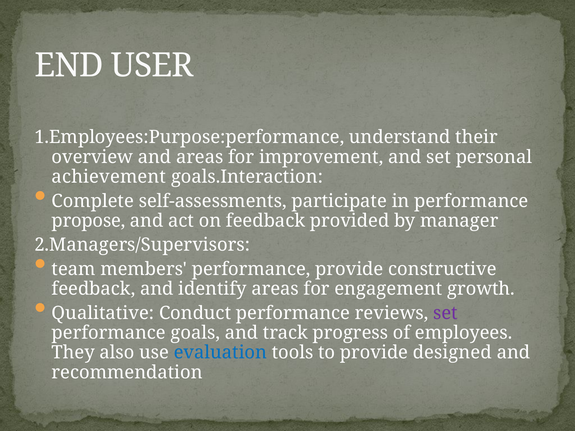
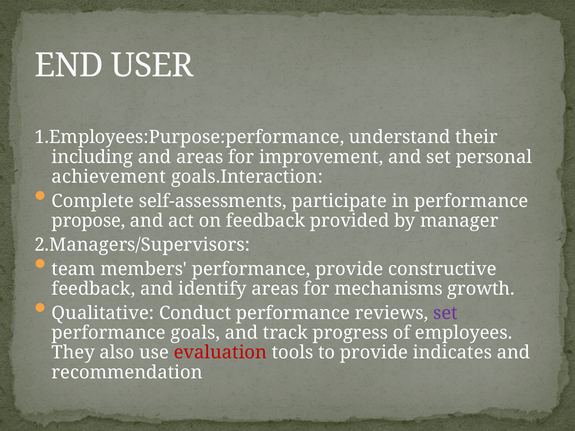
overview: overview -> including
engagement: engagement -> mechanisms
evaluation colour: blue -> red
designed: designed -> indicates
